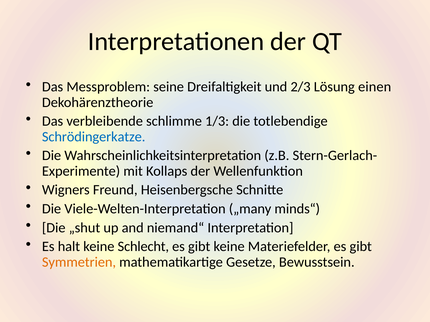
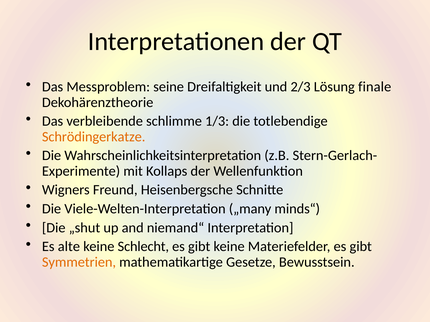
einen: einen -> finale
Schrödingerkatze colour: blue -> orange
halt: halt -> alte
